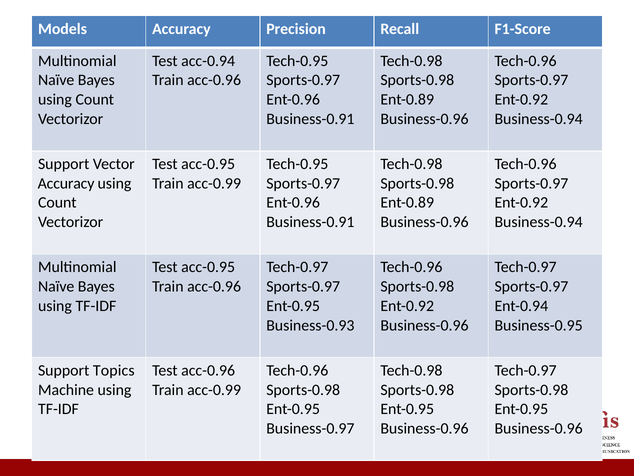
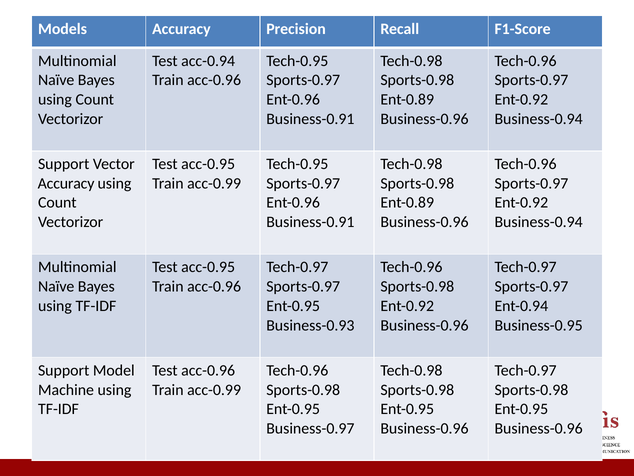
Topics: Topics -> Model
